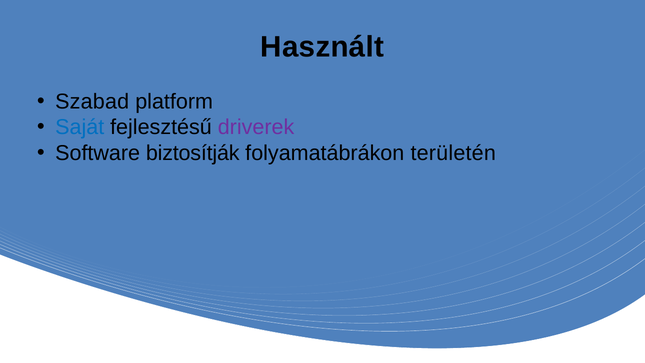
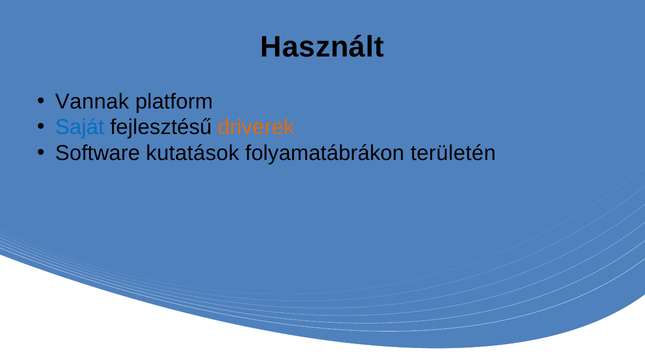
Szabad: Szabad -> Vannak
driverek colour: purple -> orange
biztosítják: biztosítják -> kutatások
